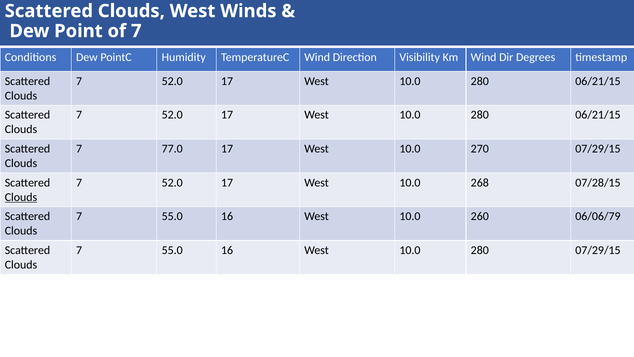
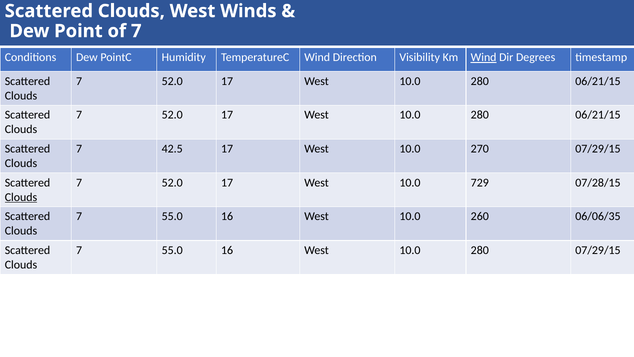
Wind at (484, 57) underline: none -> present
77.0: 77.0 -> 42.5
268: 268 -> 729
06/06/79: 06/06/79 -> 06/06/35
